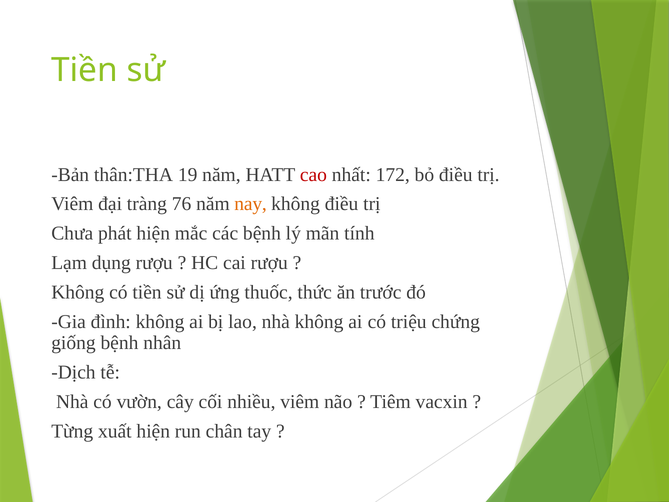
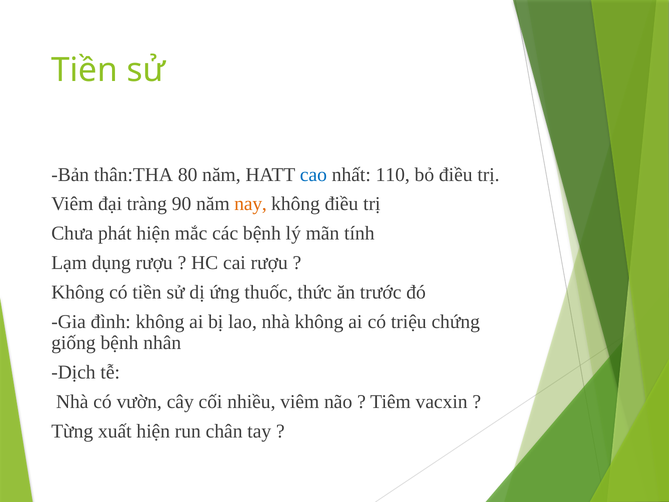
19: 19 -> 80
cao colour: red -> blue
172: 172 -> 110
76: 76 -> 90
